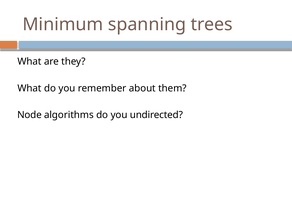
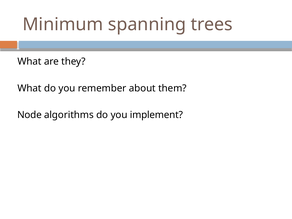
undirected: undirected -> implement
